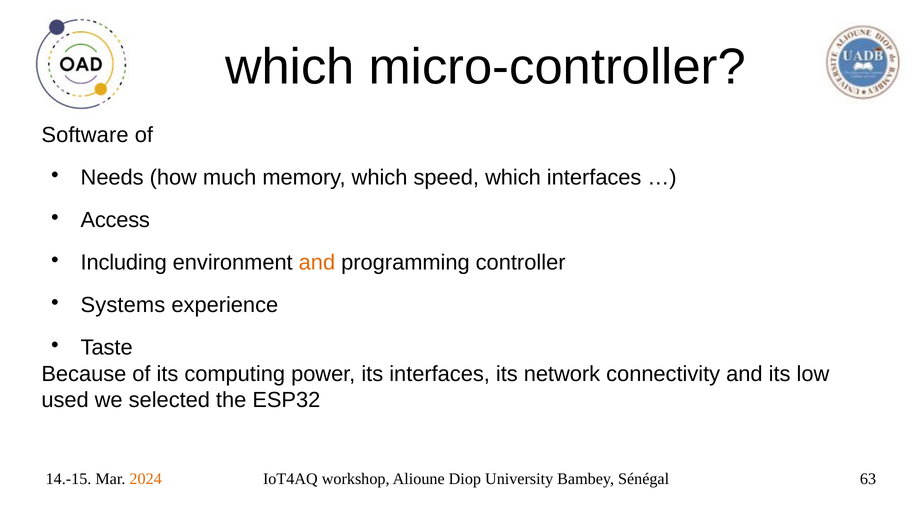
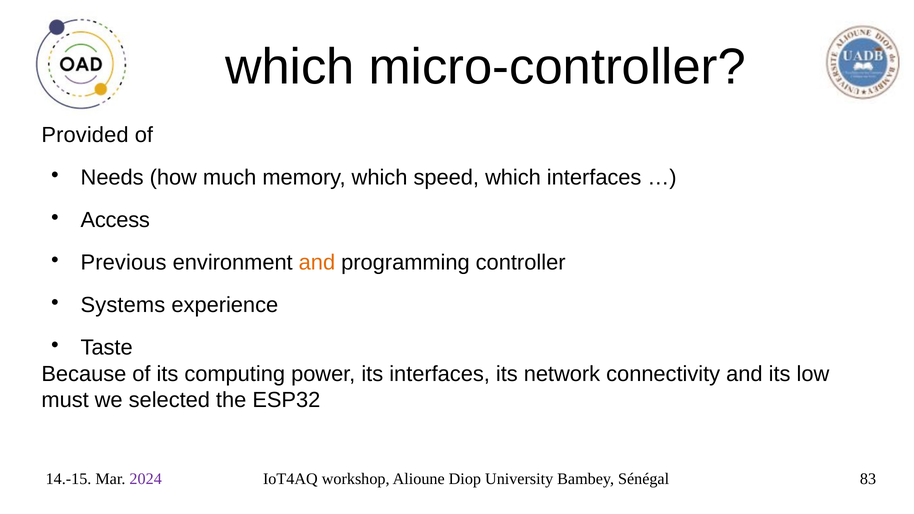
Software: Software -> Provided
Including: Including -> Previous
used: used -> must
2024 colour: orange -> purple
63: 63 -> 83
